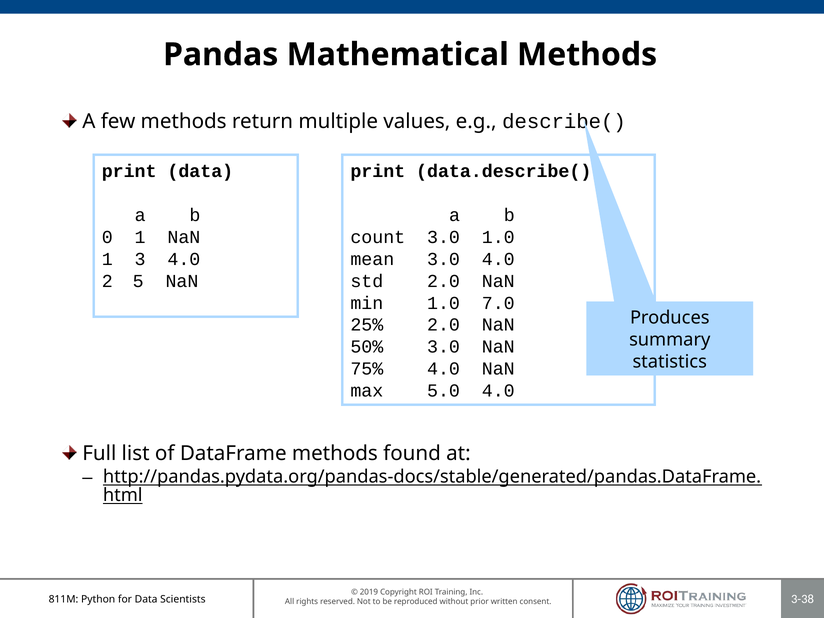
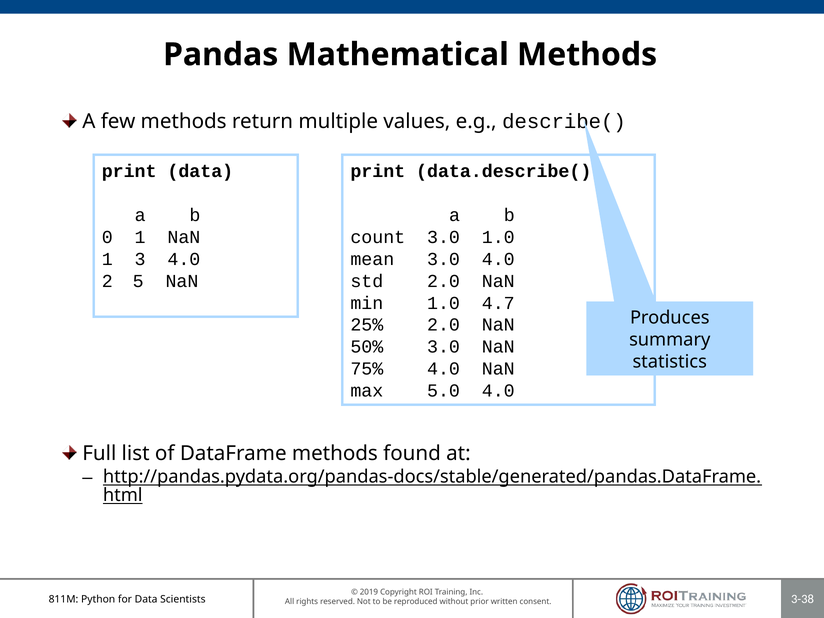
7.0: 7.0 -> 4.7
